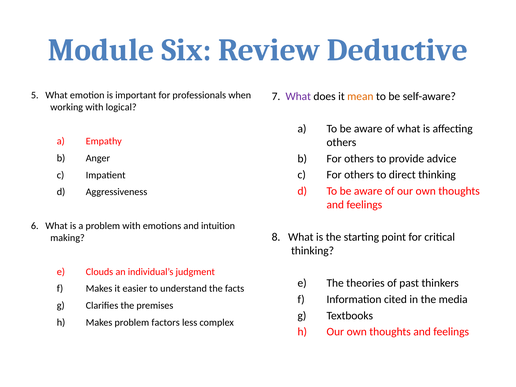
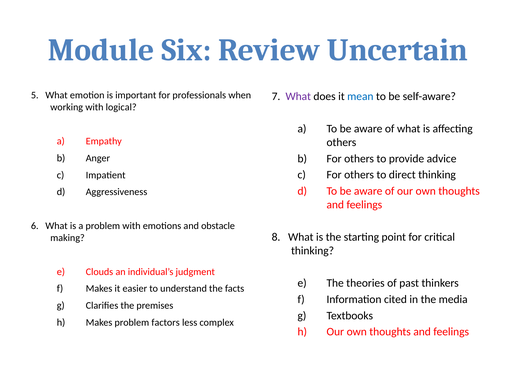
Deductive: Deductive -> Uncertain
mean colour: orange -> blue
intuition: intuition -> obstacle
